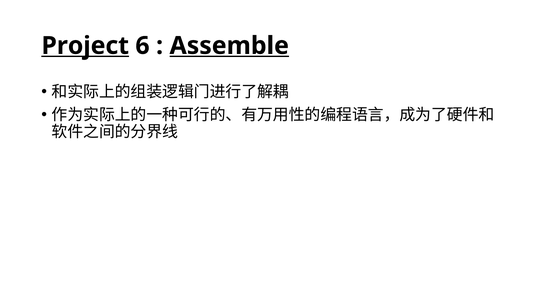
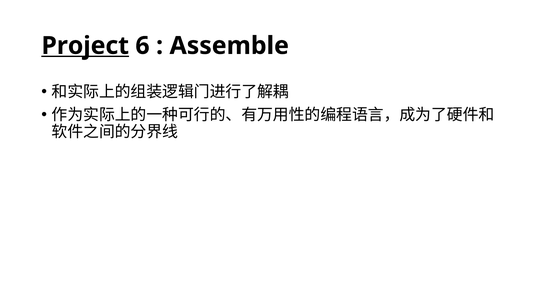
Assemble underline: present -> none
